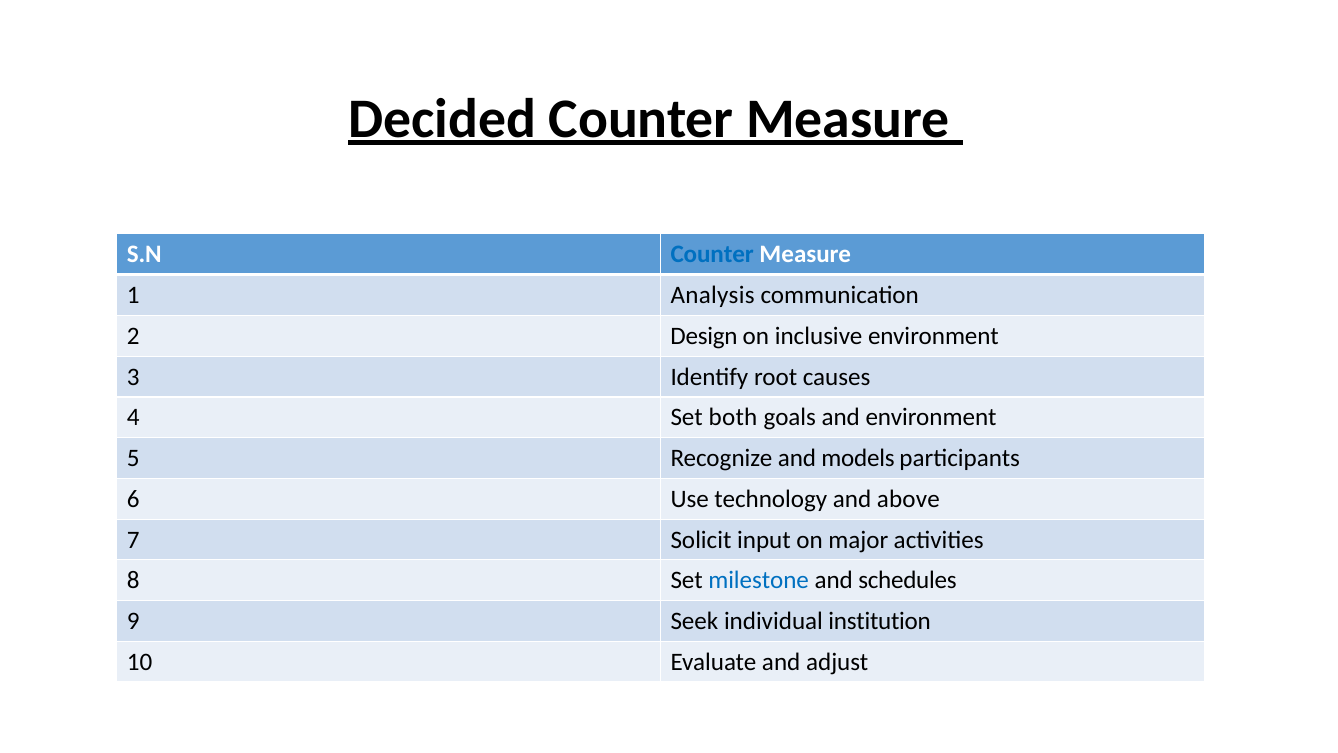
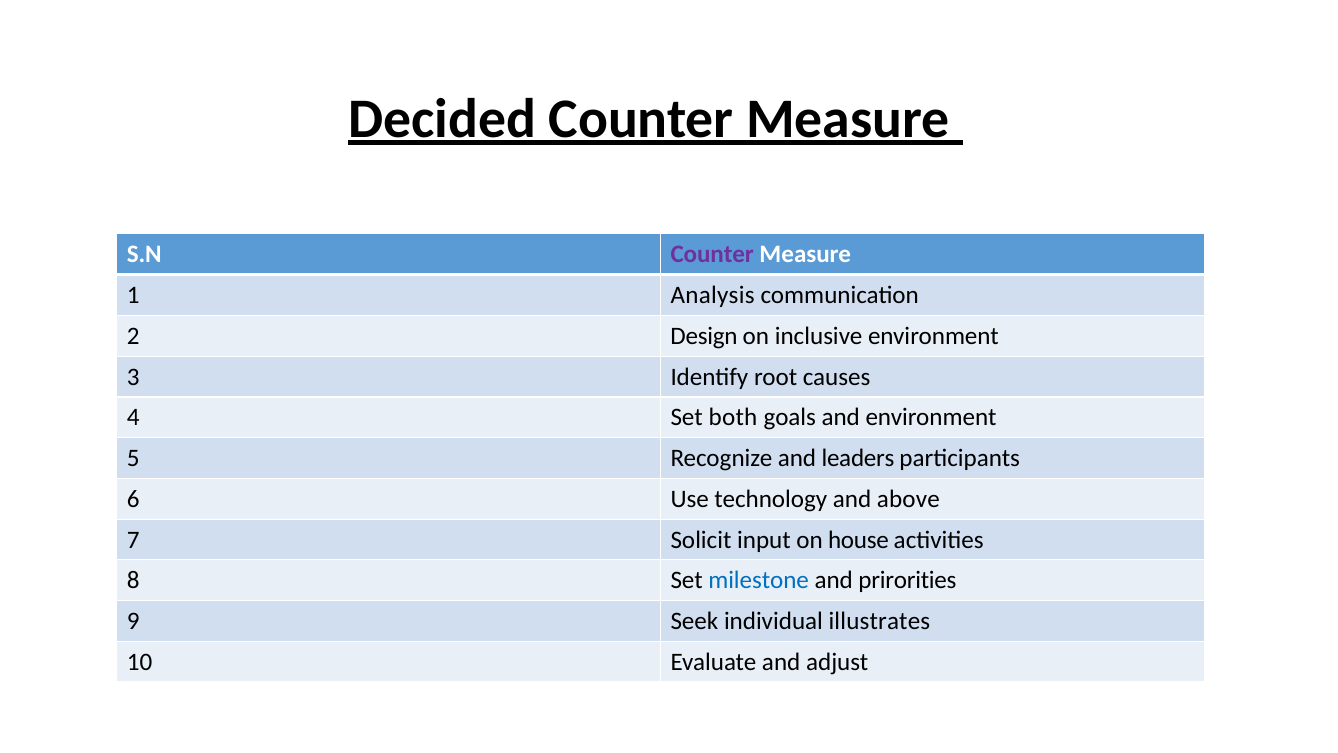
Counter at (712, 254) colour: blue -> purple
models: models -> leaders
major: major -> house
schedules: schedules -> prirorities
institution: institution -> illustrates
